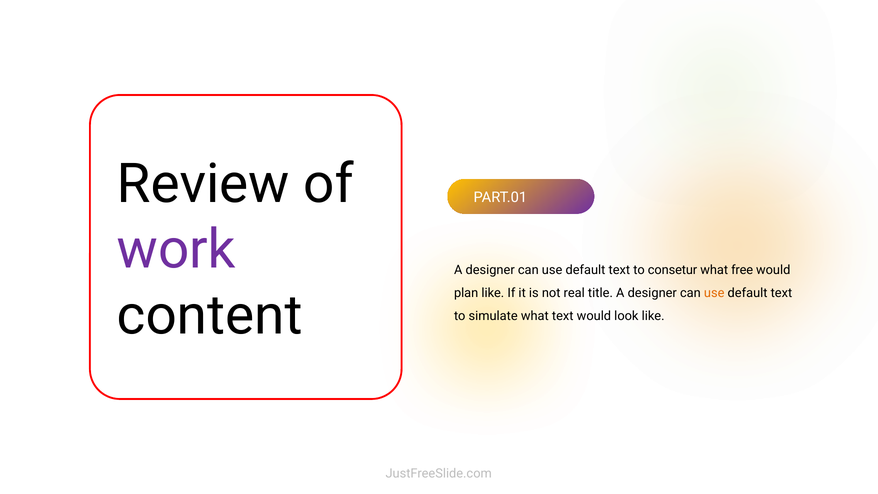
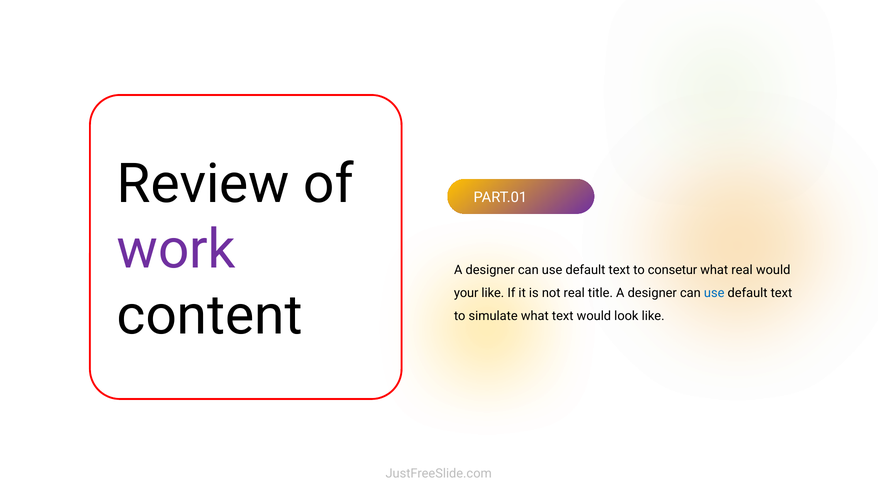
what free: free -> real
plan: plan -> your
use at (714, 293) colour: orange -> blue
